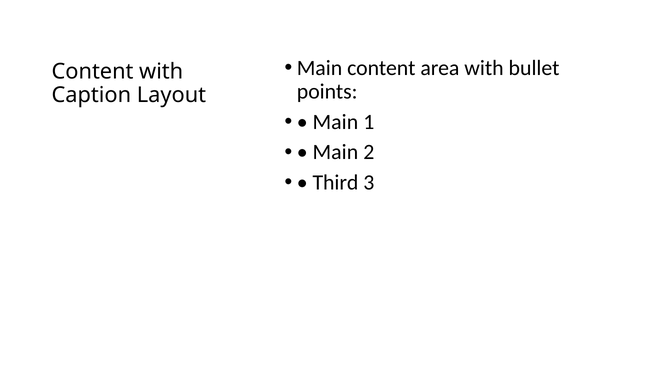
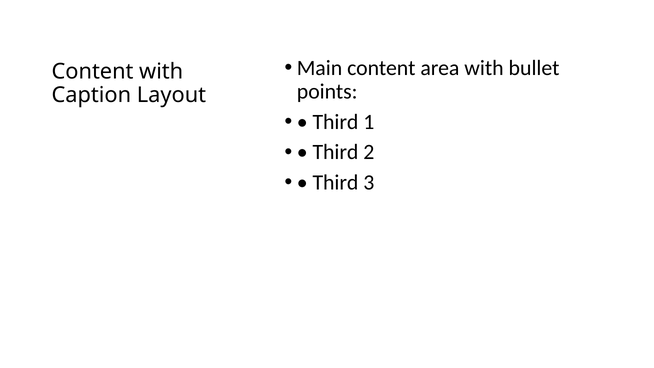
Main at (335, 122): Main -> Third
Main at (335, 152): Main -> Third
